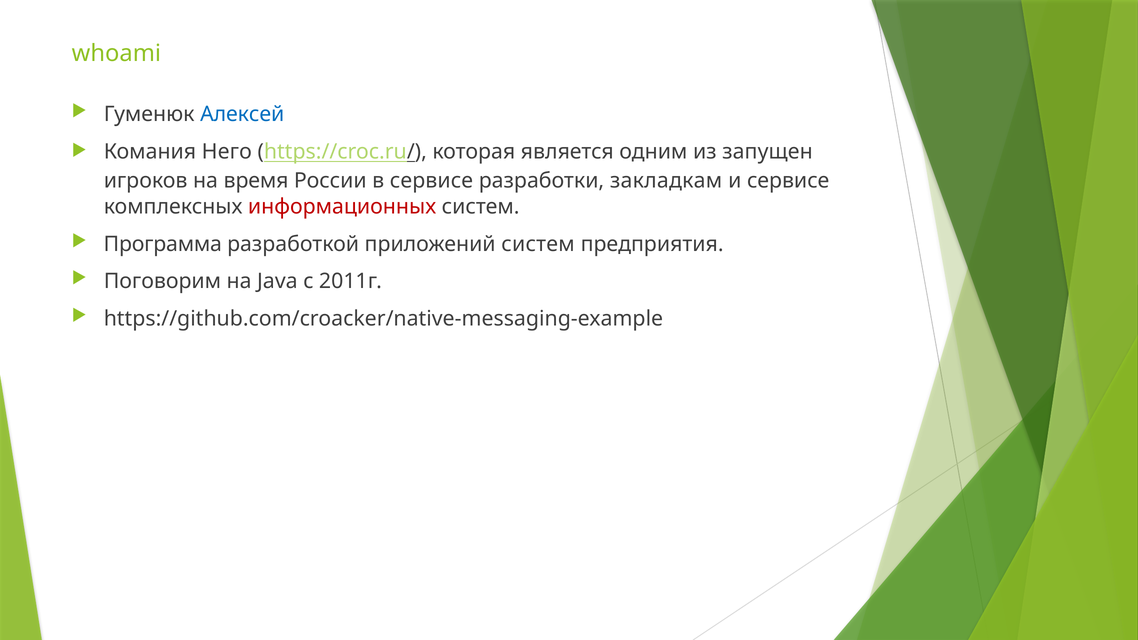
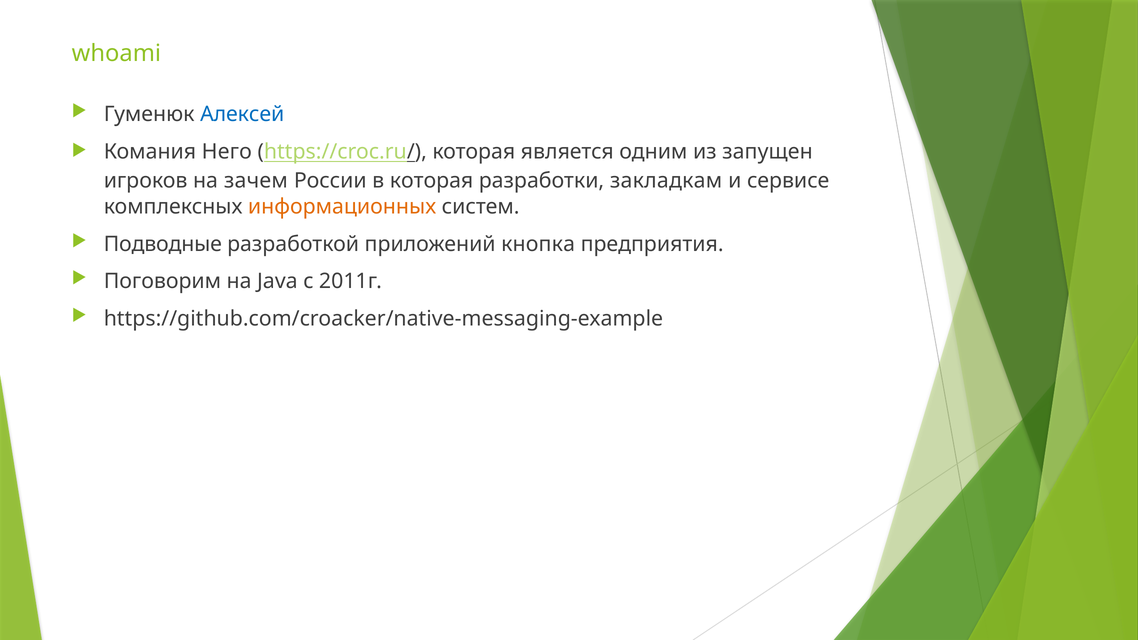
время: время -> зачем
в сервисе: сервисе -> которая
информационных colour: red -> orange
Программа: Программа -> Подводные
приложений систем: систем -> кнопка
